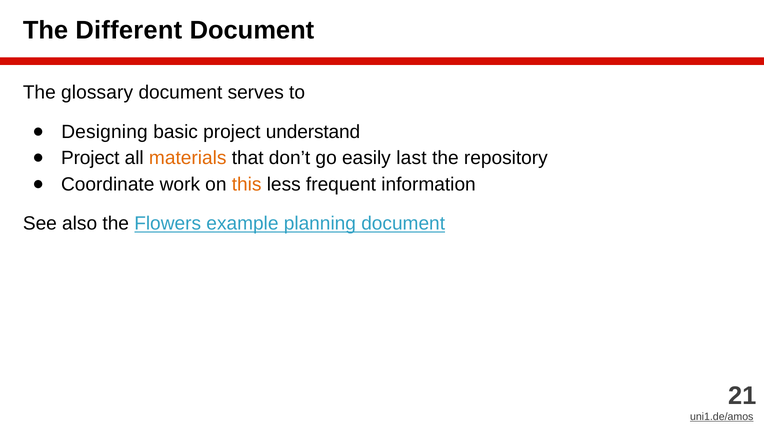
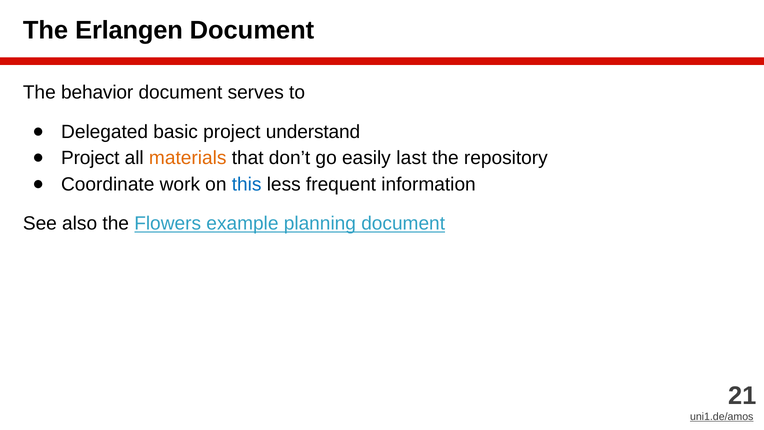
Different: Different -> Erlangen
glossary: glossary -> behavior
Designing: Designing -> Delegated
this colour: orange -> blue
